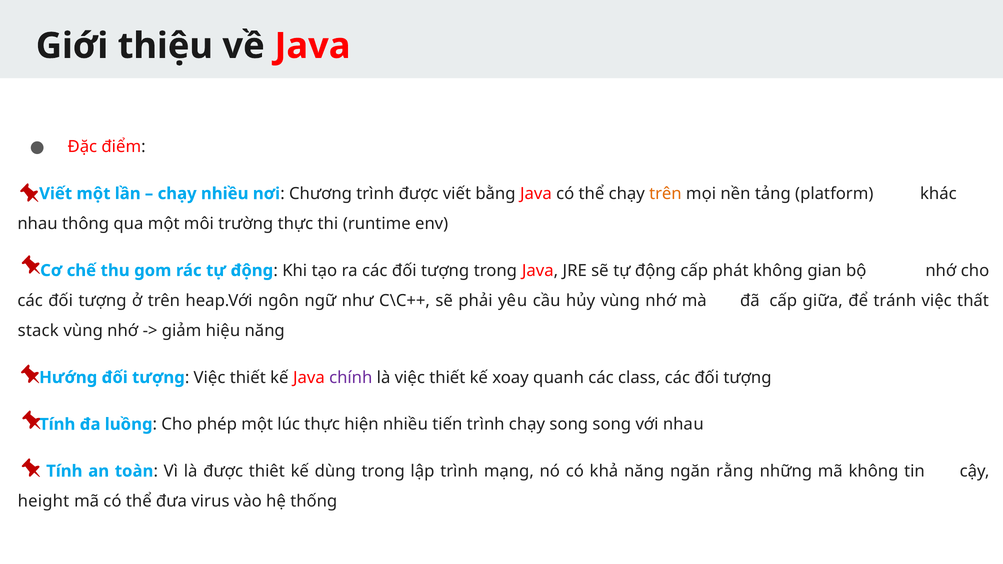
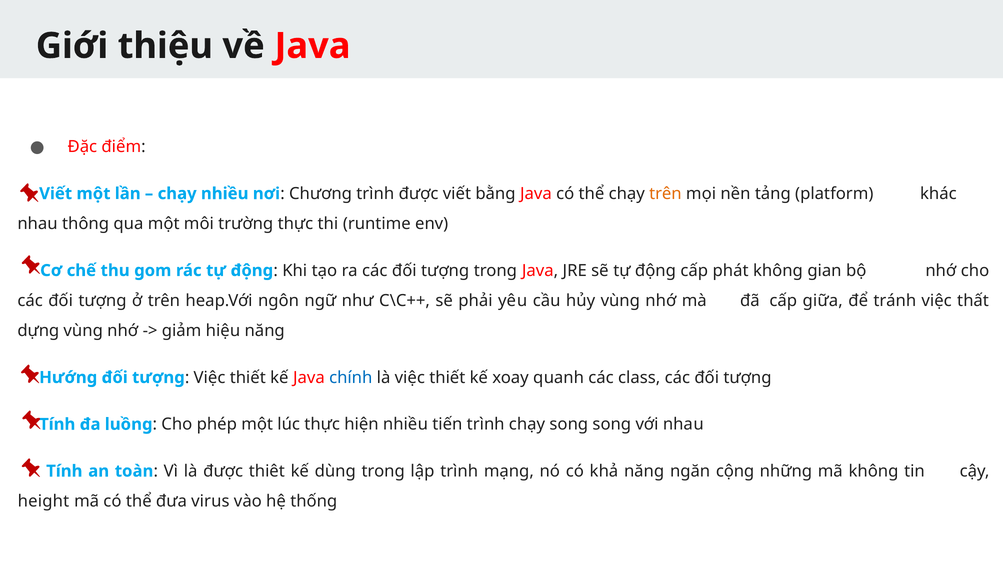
stack: stack -> dựng
chính colour: purple -> blue
rằng: rằng -> cộng
